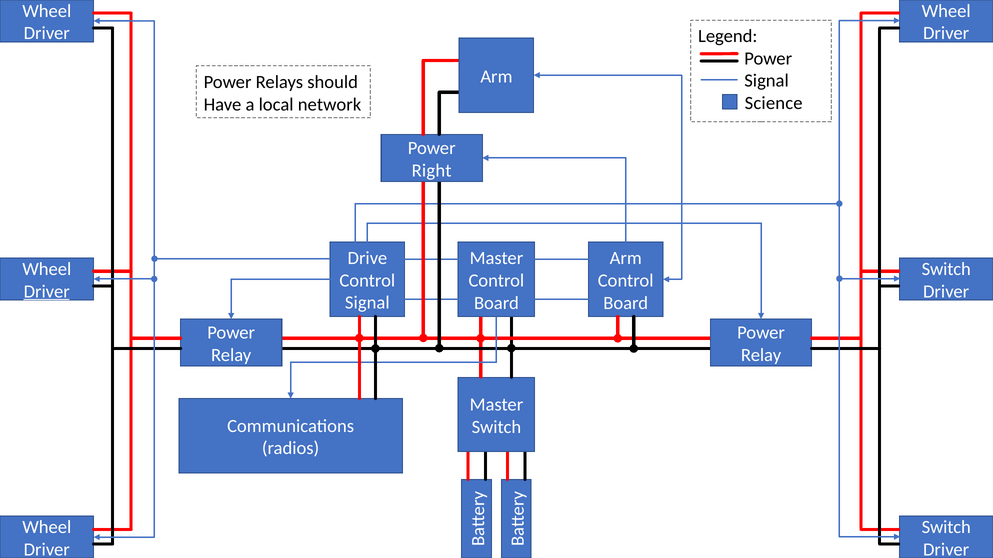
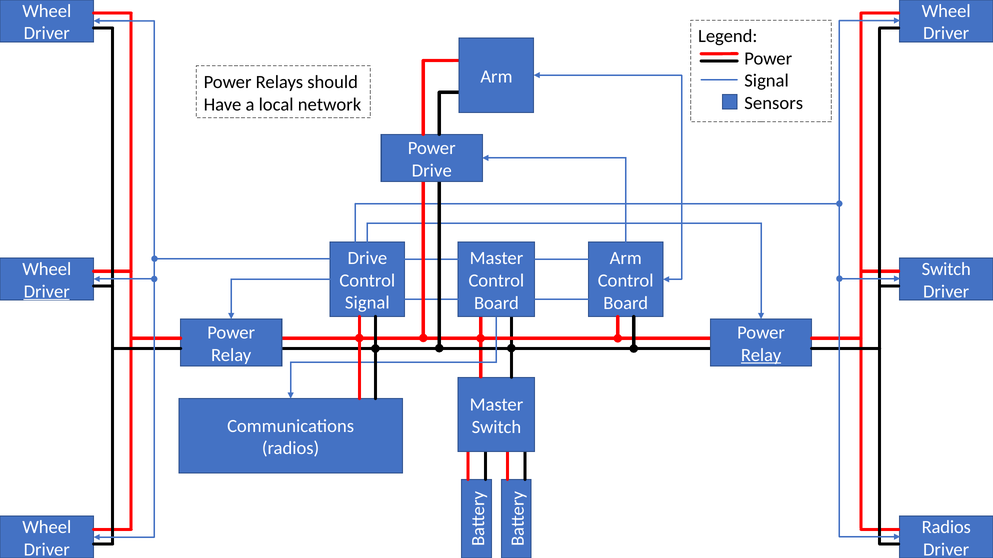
Science: Science -> Sensors
Right at (432, 171): Right -> Drive
Relay at (761, 355) underline: none -> present
Switch at (946, 528): Switch -> Radios
